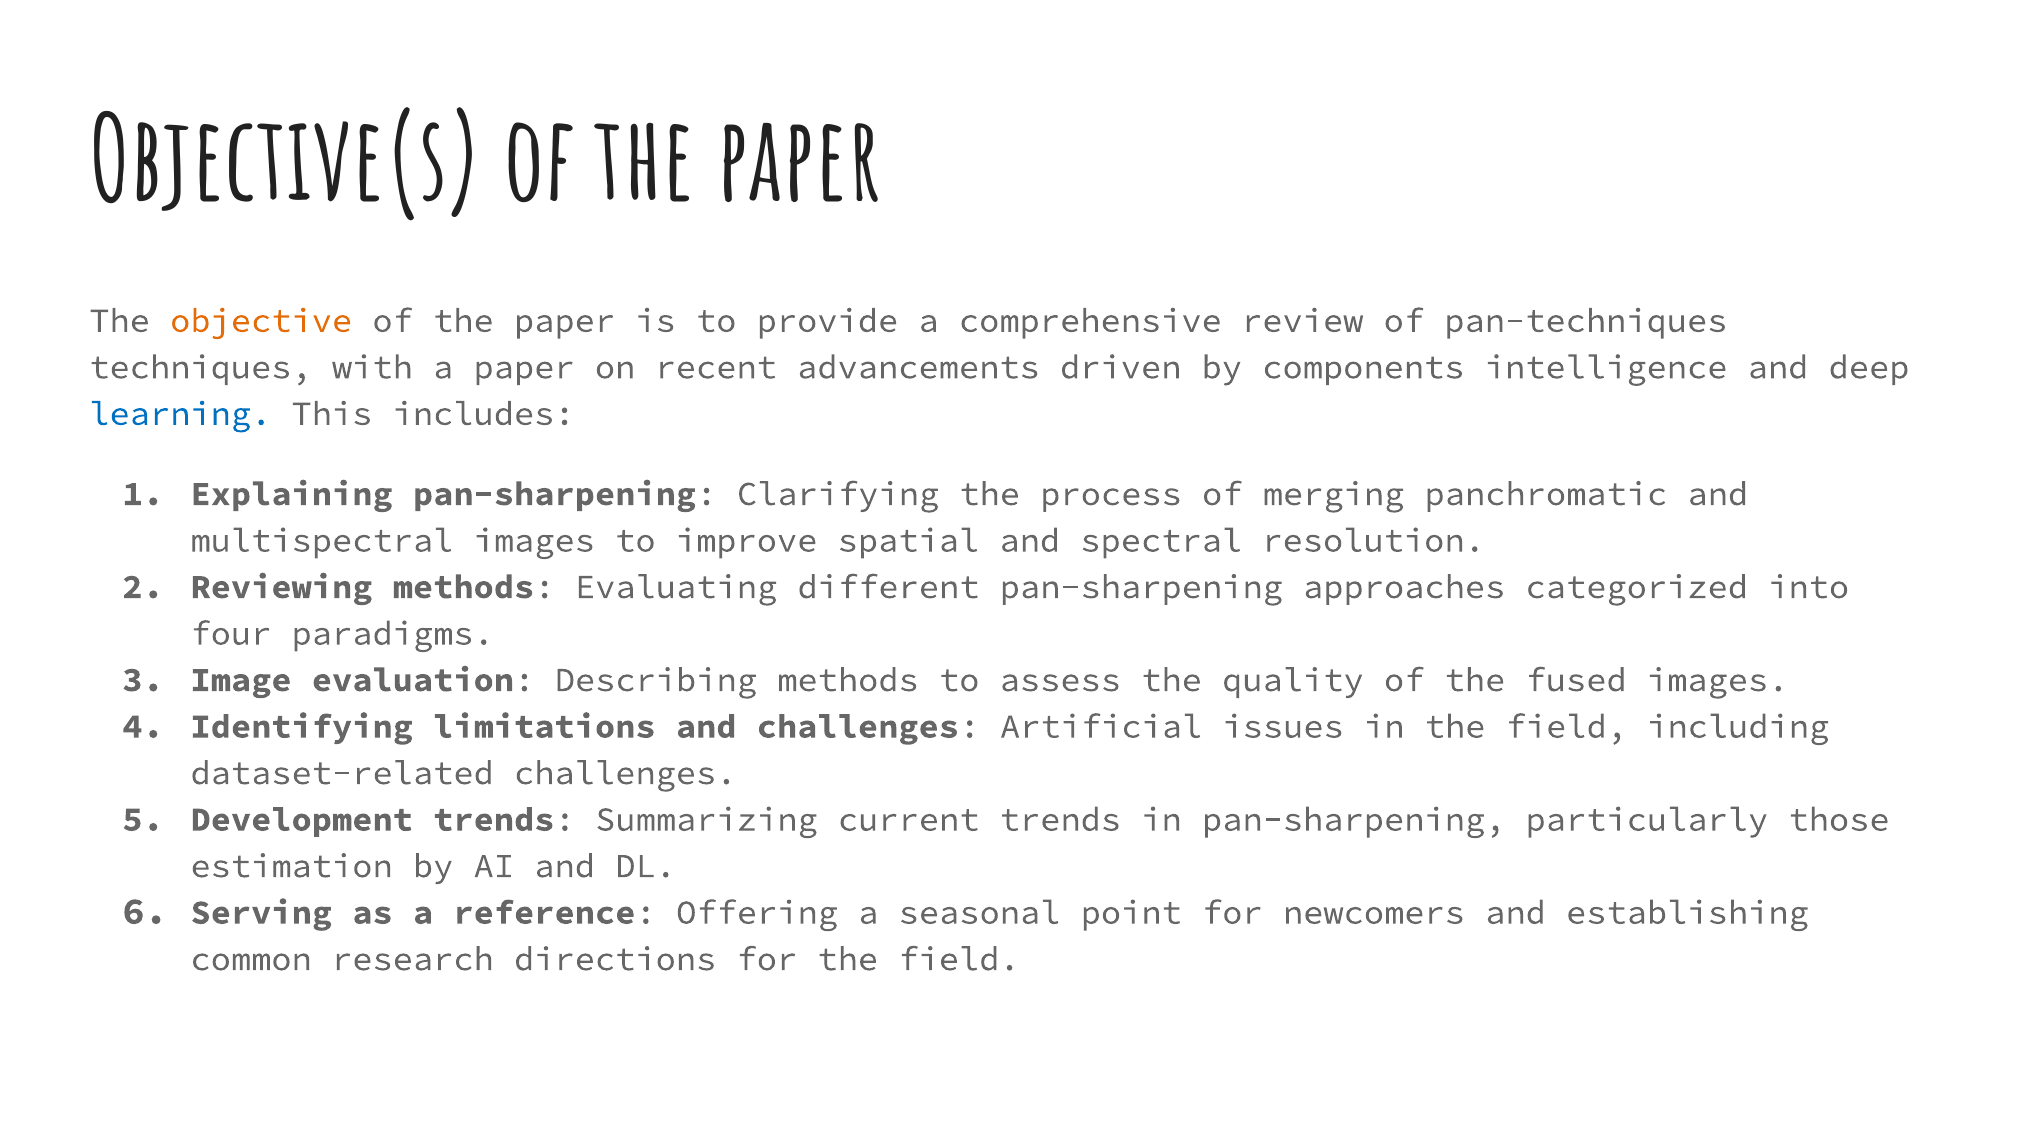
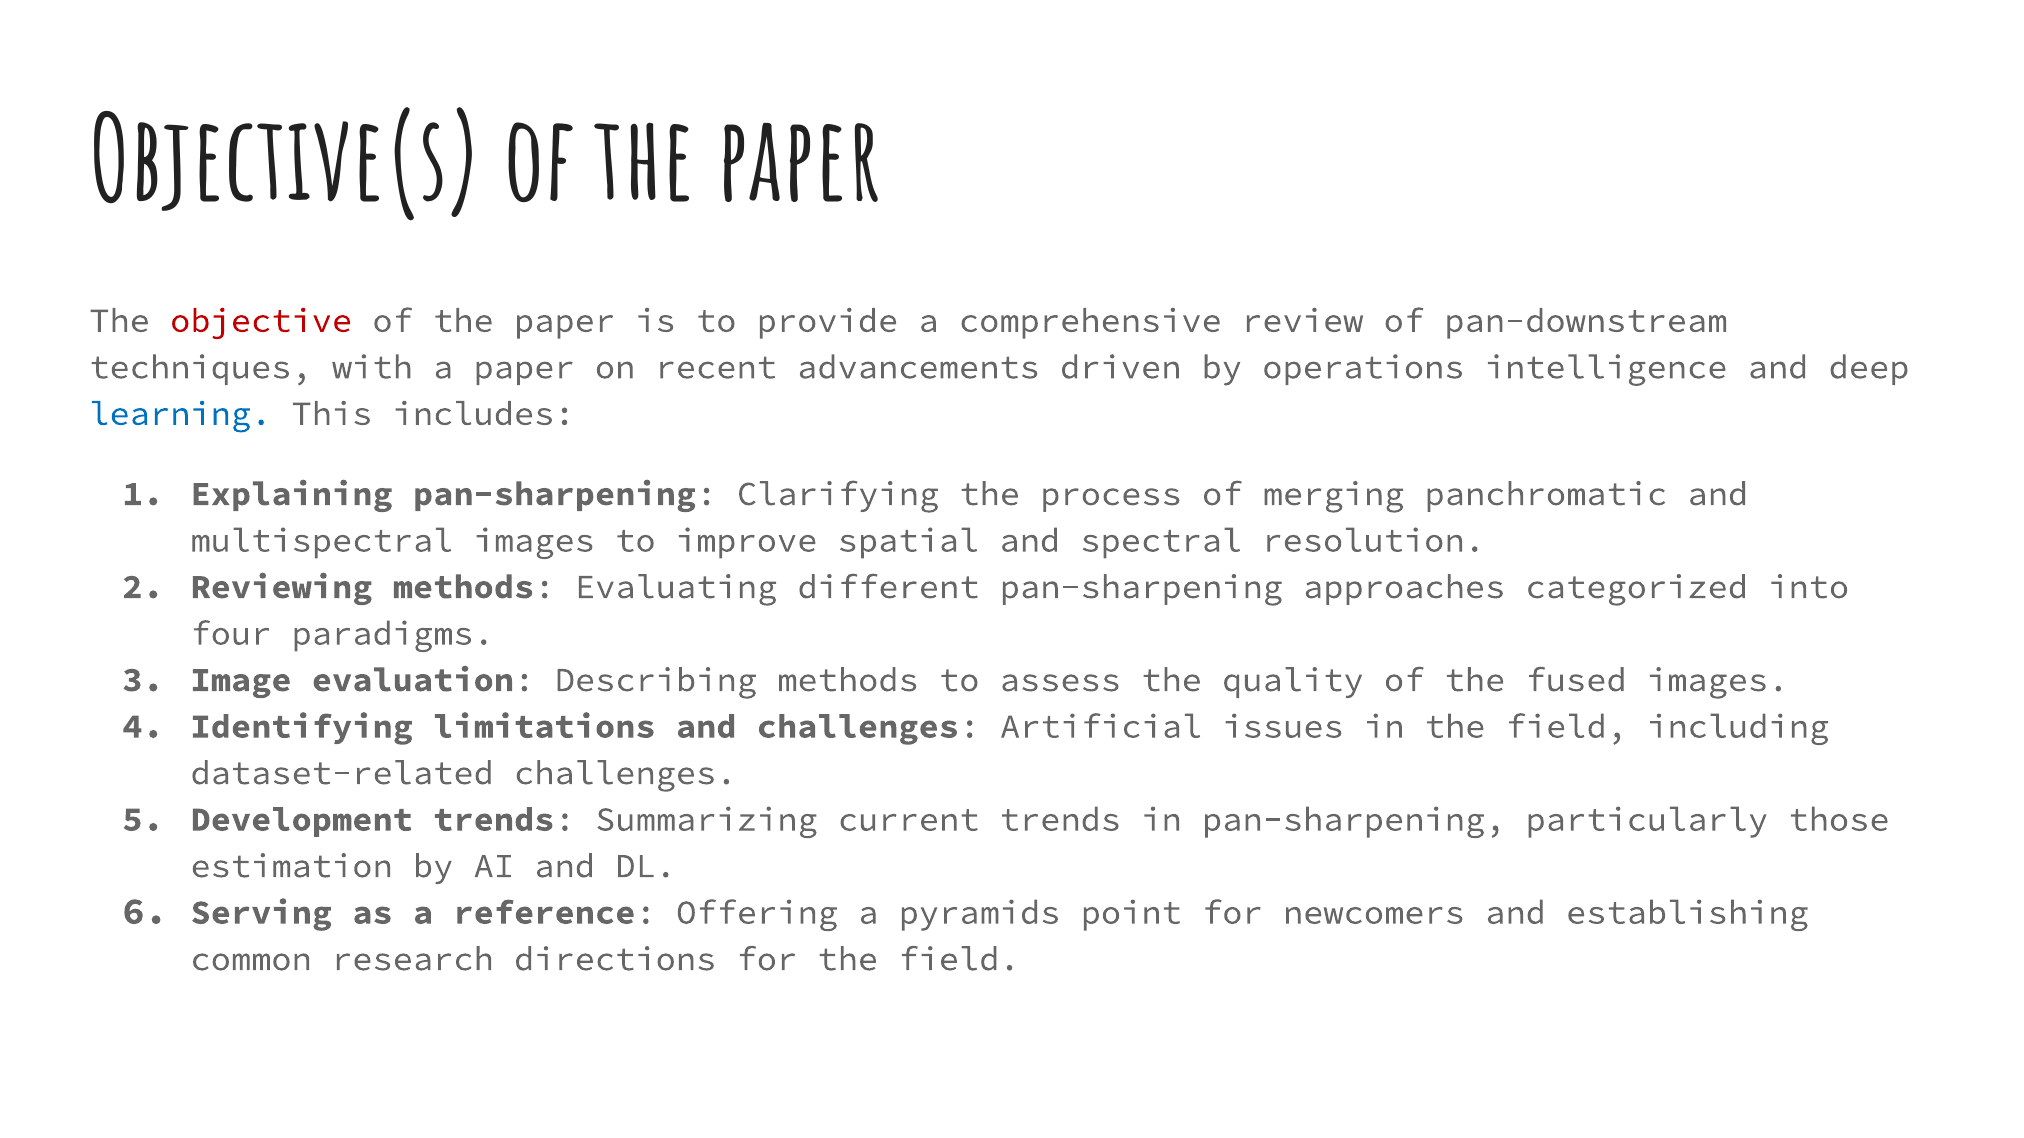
objective colour: orange -> red
pan-techniques: pan-techniques -> pan-downstream
components: components -> operations
seasonal: seasonal -> pyramids
